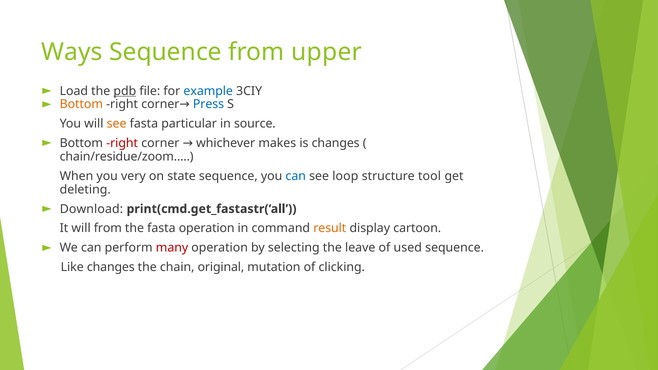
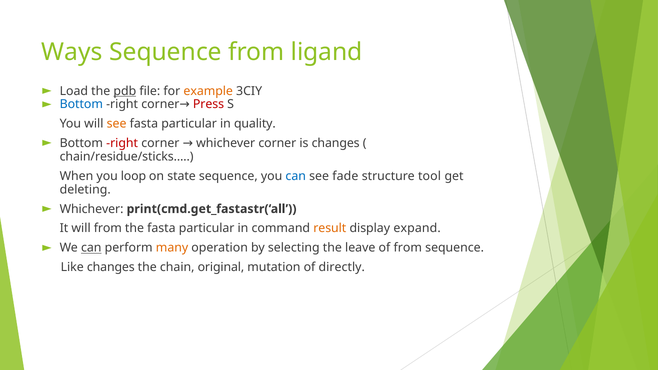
upper: upper -> ligand
example colour: blue -> orange
Bottom at (81, 104) colour: orange -> blue
Press colour: blue -> red
source: source -> quality
whichever makes: makes -> corner
chain/residue/zoom…: chain/residue/zoom… -> chain/residue/sticks…
very: very -> loop
loop: loop -> fade
Download at (91, 209): Download -> Whichever
the fasta operation: operation -> particular
cartoon: cartoon -> expand
can at (91, 248) underline: none -> present
many colour: red -> orange
of used: used -> from
clicking: clicking -> directly
